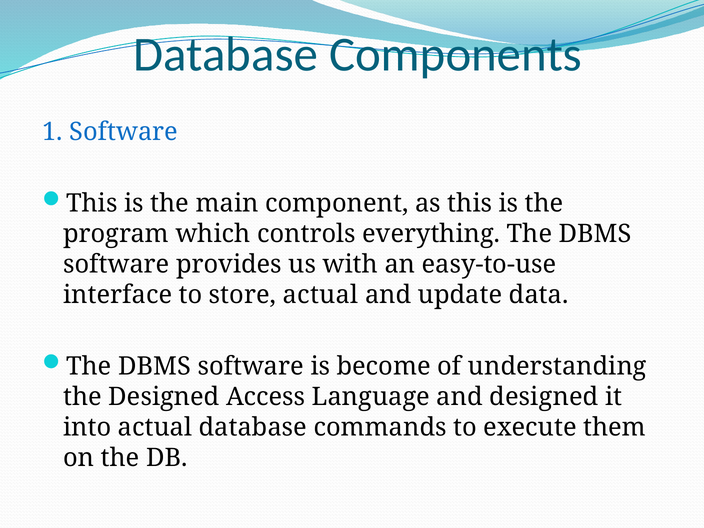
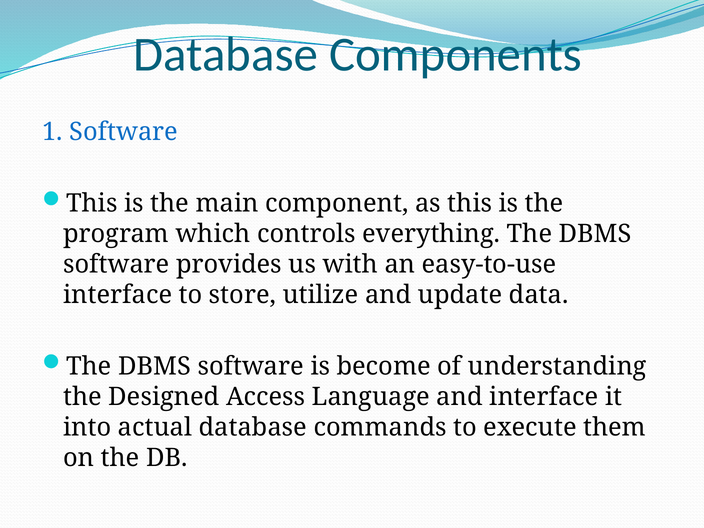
store actual: actual -> utilize
and designed: designed -> interface
